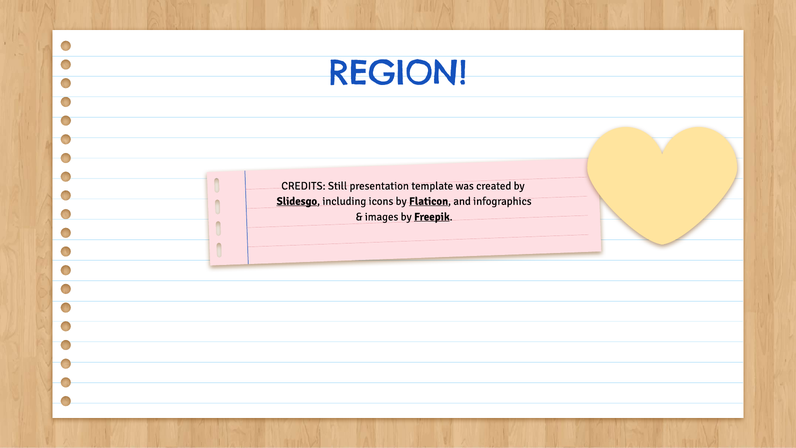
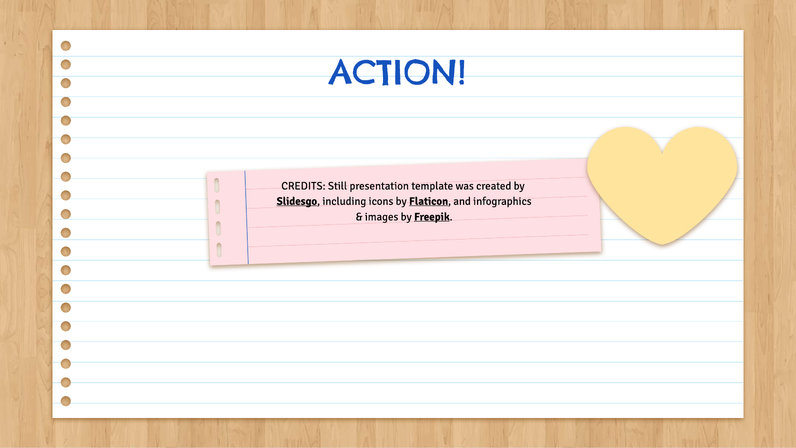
REGION: REGION -> ACTION
